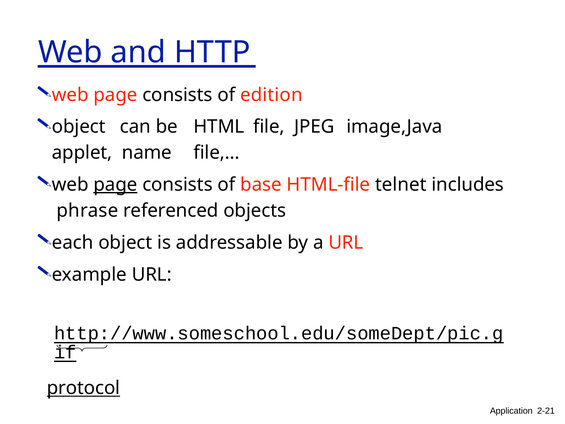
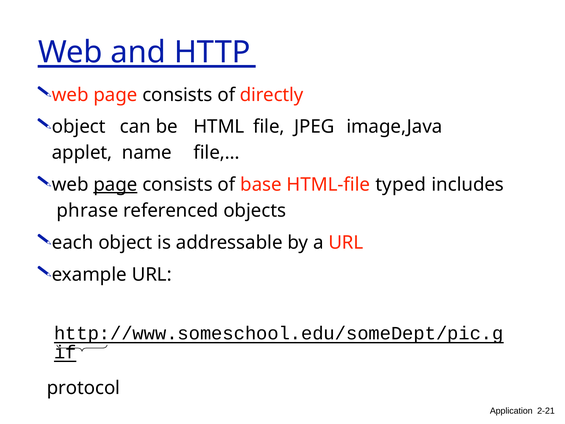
edition: edition -> directly
telnet: telnet -> typed
protocol underline: present -> none
